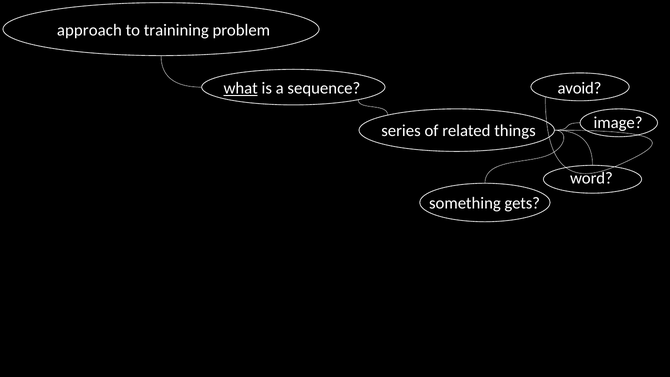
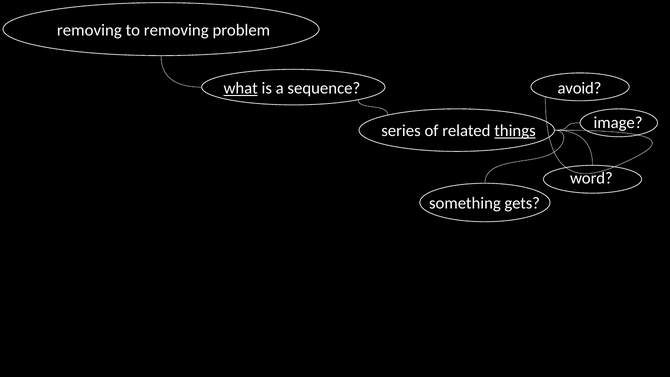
approach at (89, 30): approach -> removing
to trainining: trainining -> removing
things underline: none -> present
